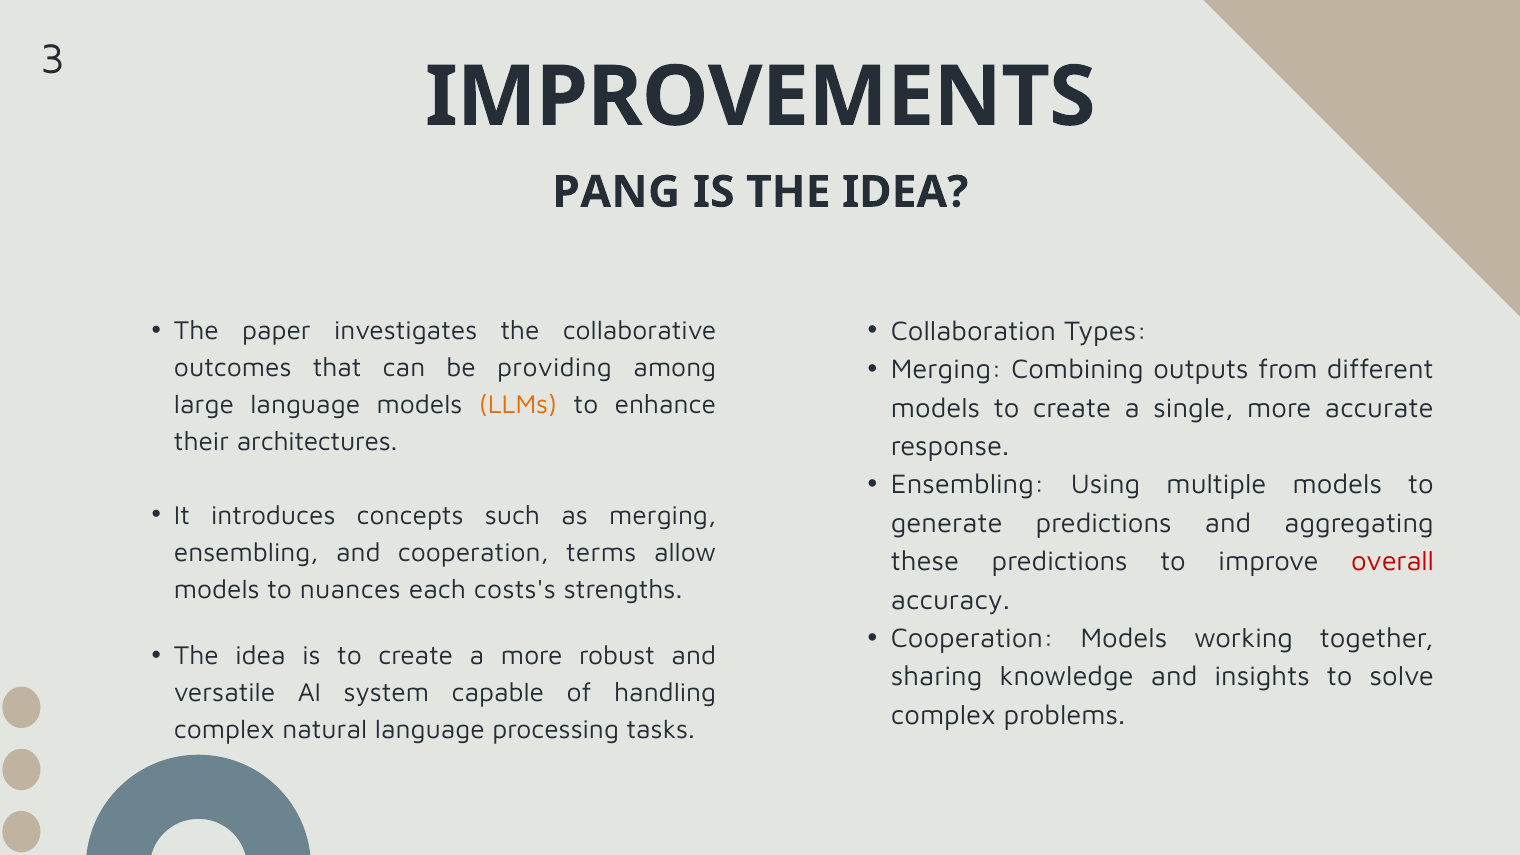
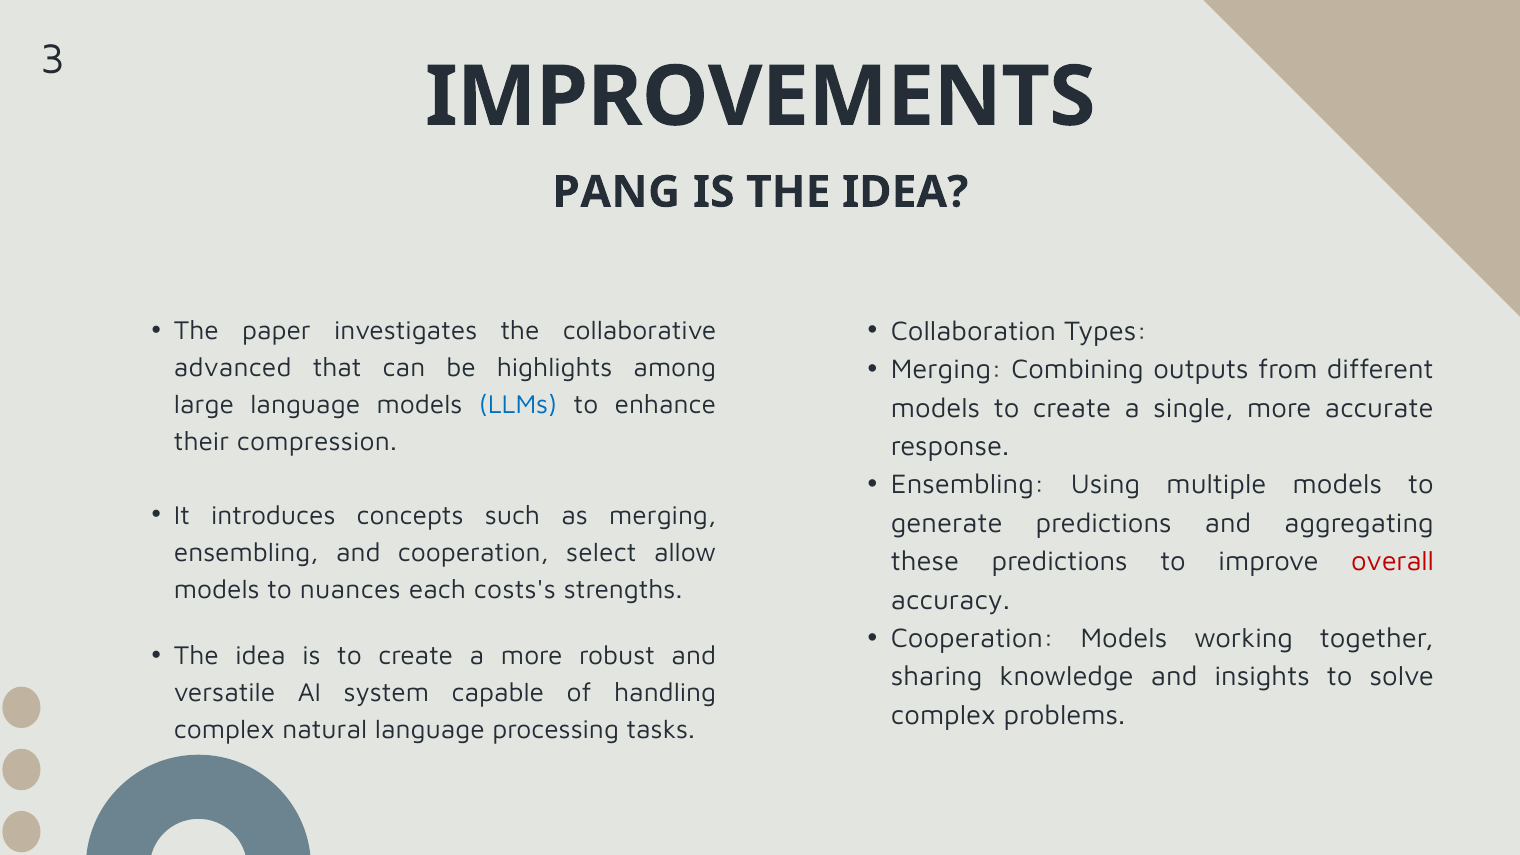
outcomes: outcomes -> advanced
providing: providing -> highlights
LLMs colour: orange -> blue
architectures: architectures -> compression
terms: terms -> select
